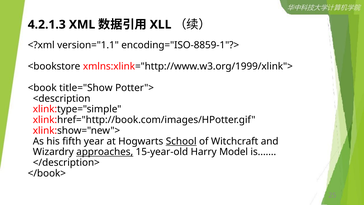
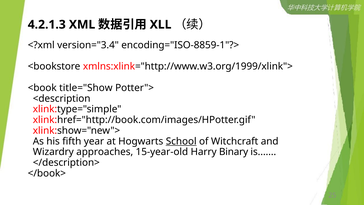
version="1.1: version="1.1 -> version="3.4
approaches underline: present -> none
Model: Model -> Binary
